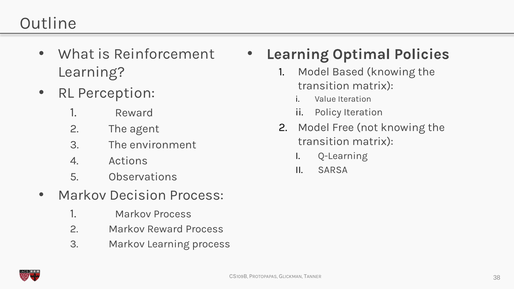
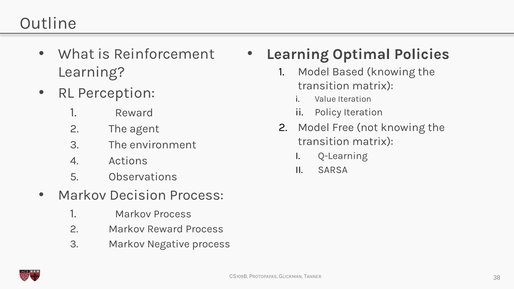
Markov Learning: Learning -> Negative
